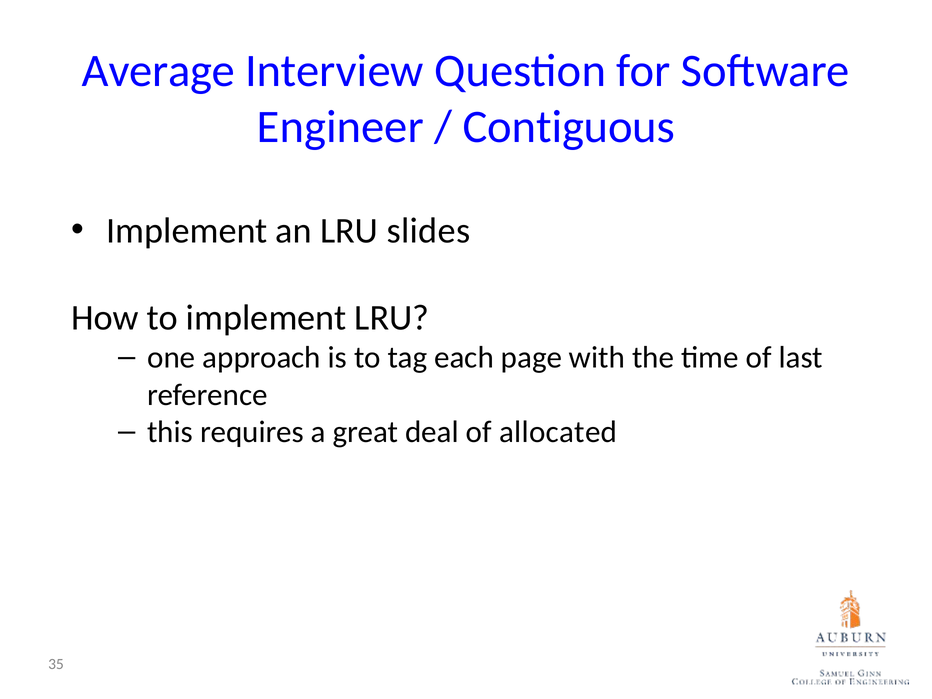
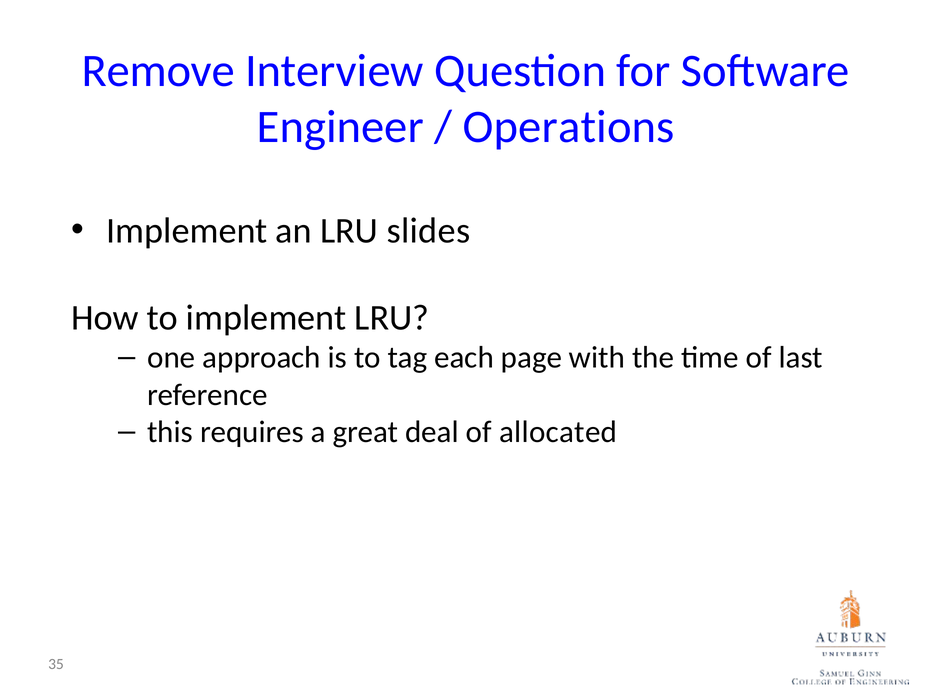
Average: Average -> Remove
Contiguous: Contiguous -> Operations
